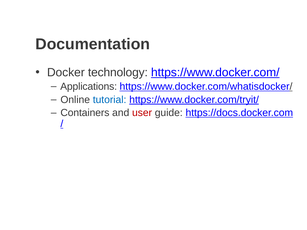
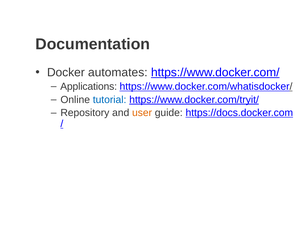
technology: technology -> automates
Containers: Containers -> Repository
user colour: red -> orange
